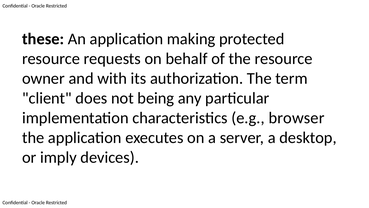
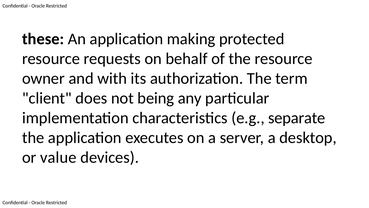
browser: browser -> separate
imply: imply -> value
